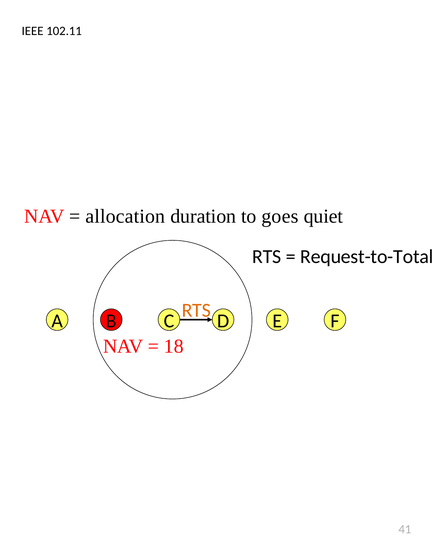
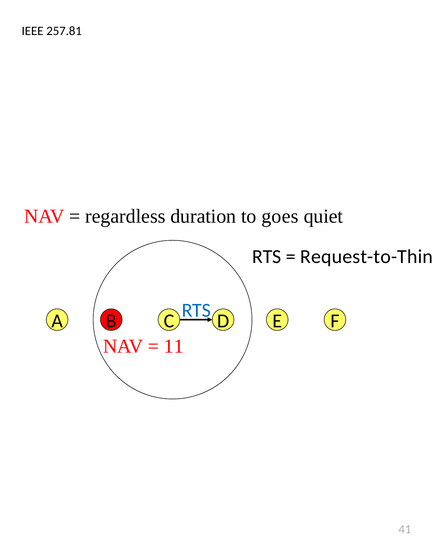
102.11: 102.11 -> 257.81
allocation: allocation -> regardless
Request-to-Total: Request-to-Total -> Request-to-Thin
RTS at (196, 310) colour: orange -> blue
18: 18 -> 11
